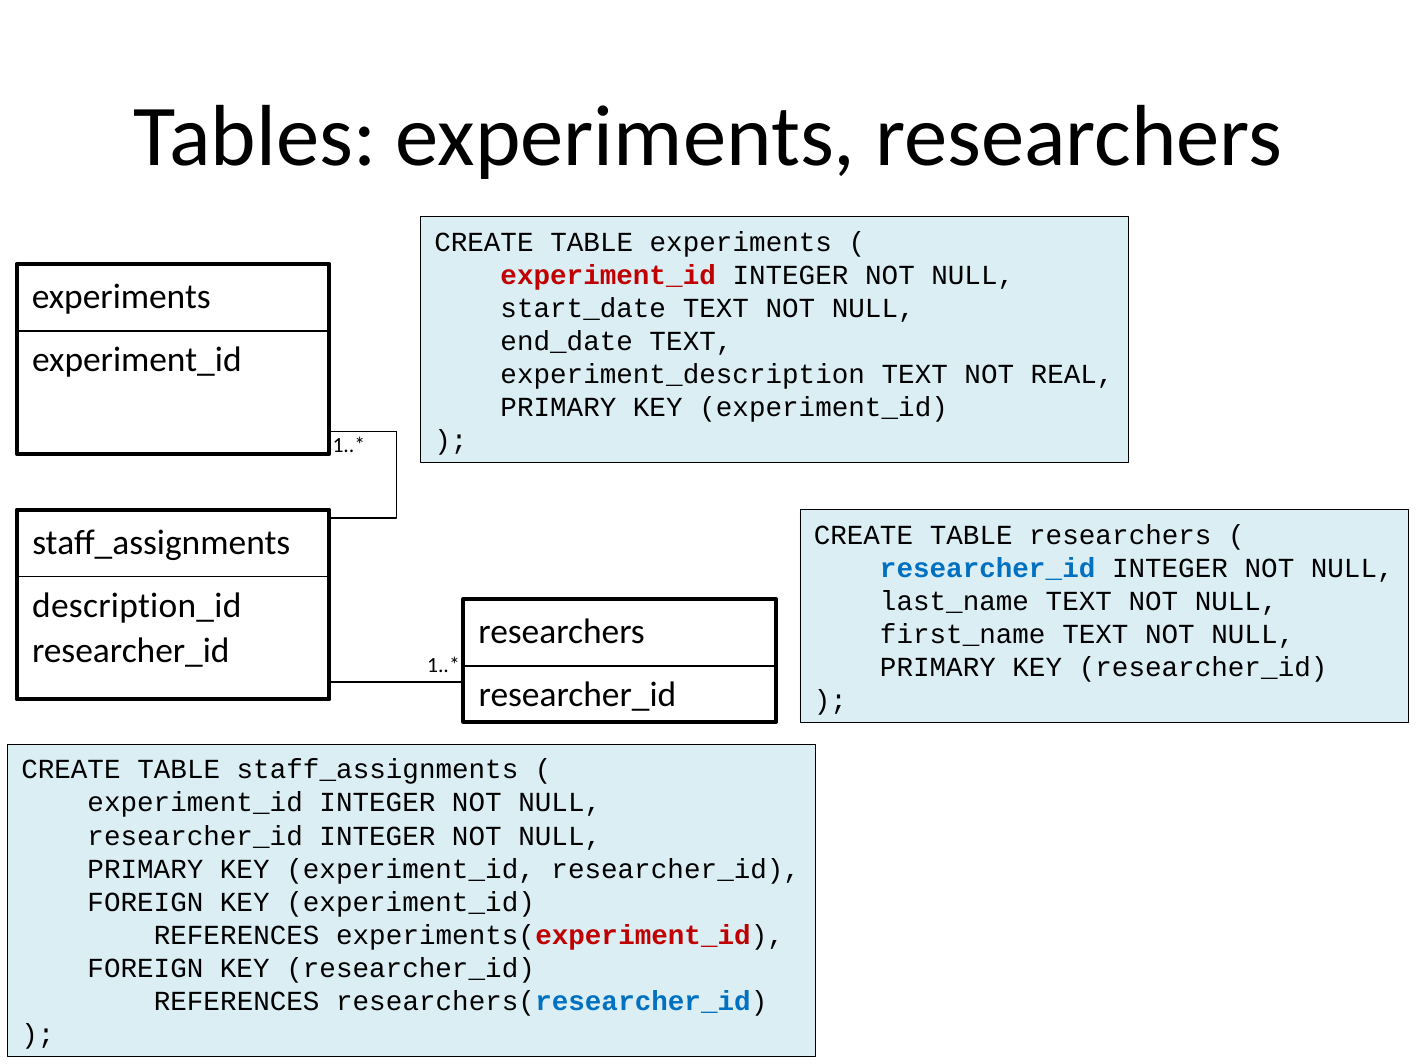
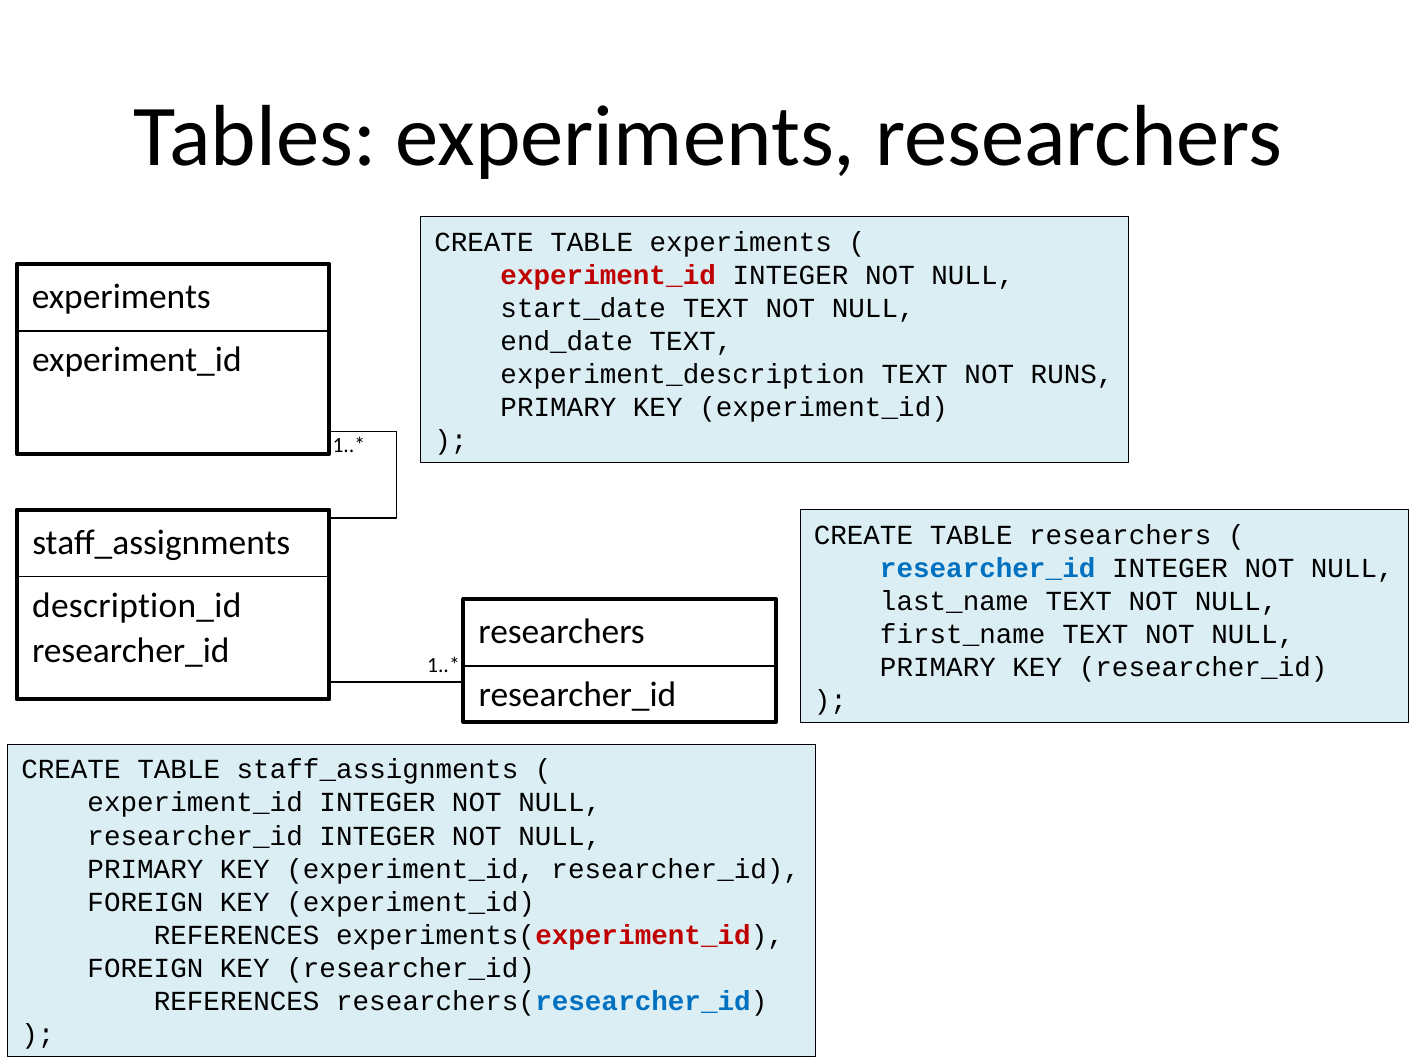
REAL: REAL -> RUNS
